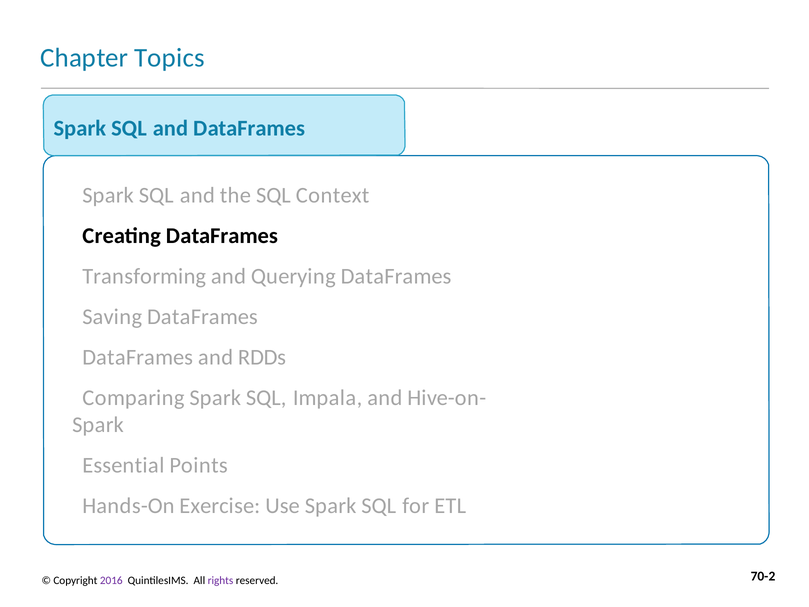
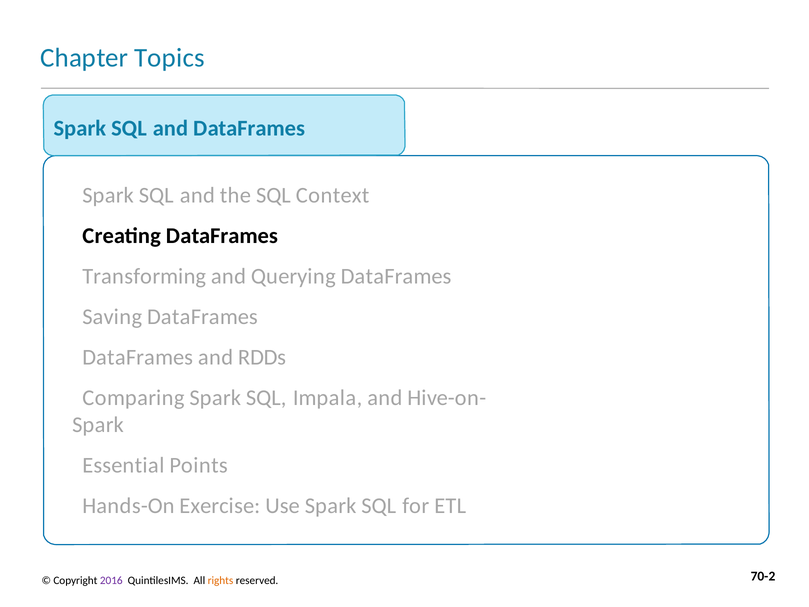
rights colour: purple -> orange
